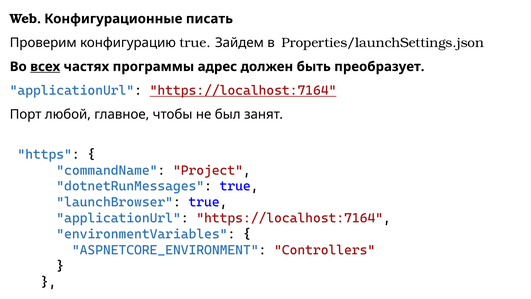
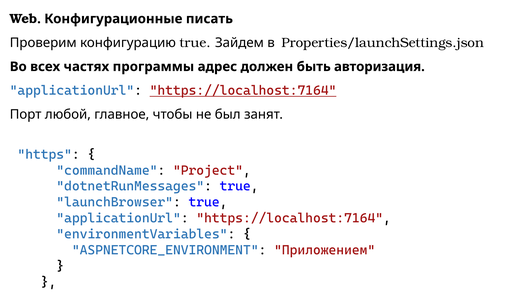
всех underline: present -> none
преобразует: преобразует -> авторизация
Controllers: Controllers -> Приложением
